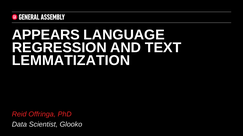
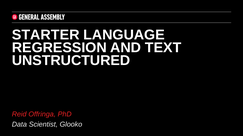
APPEARS: APPEARS -> STARTER
LEMMATIZATION: LEMMATIZATION -> UNSTRUCTURED
